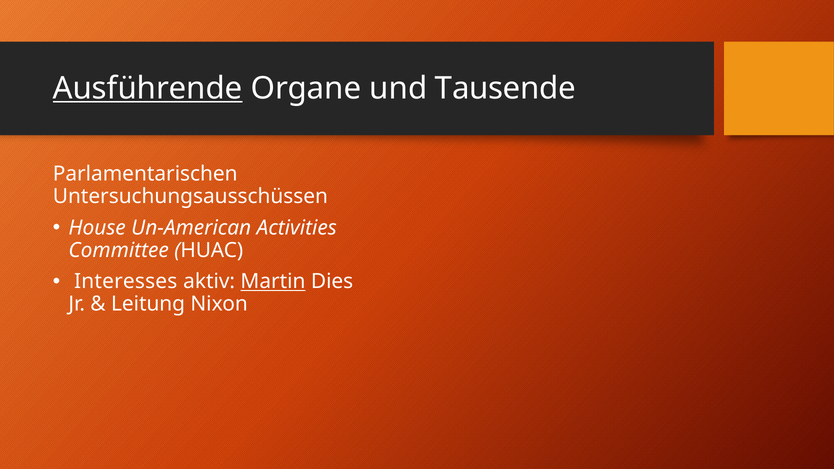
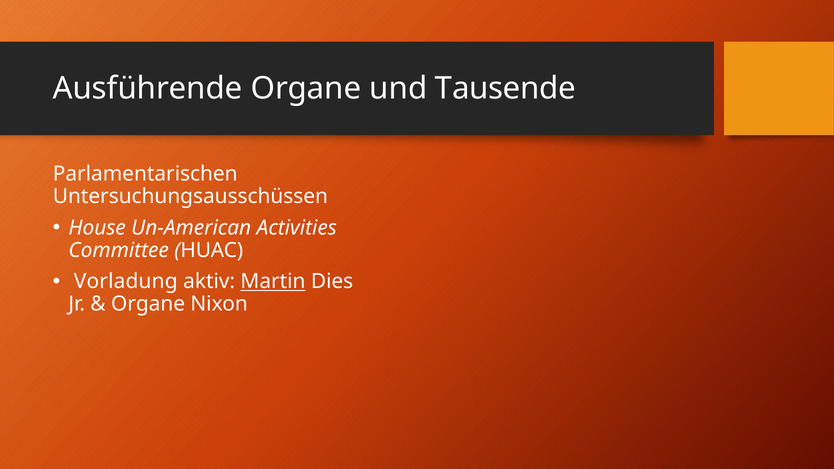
Ausführende underline: present -> none
Interesses: Interesses -> Vorladung
Leitung at (148, 304): Leitung -> Organe
